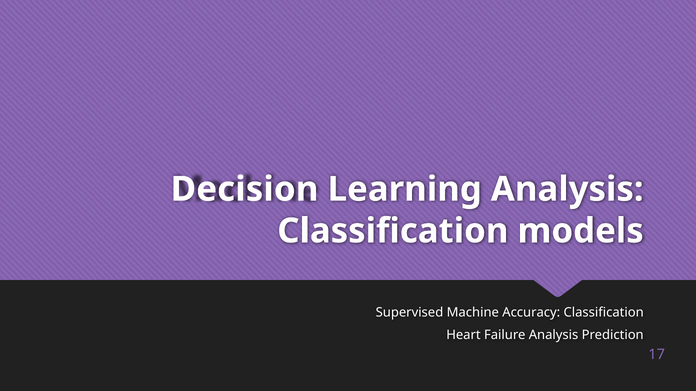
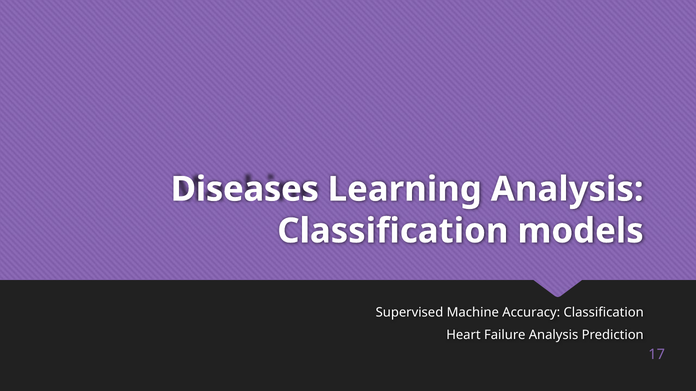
Decision: Decision -> Diseases
